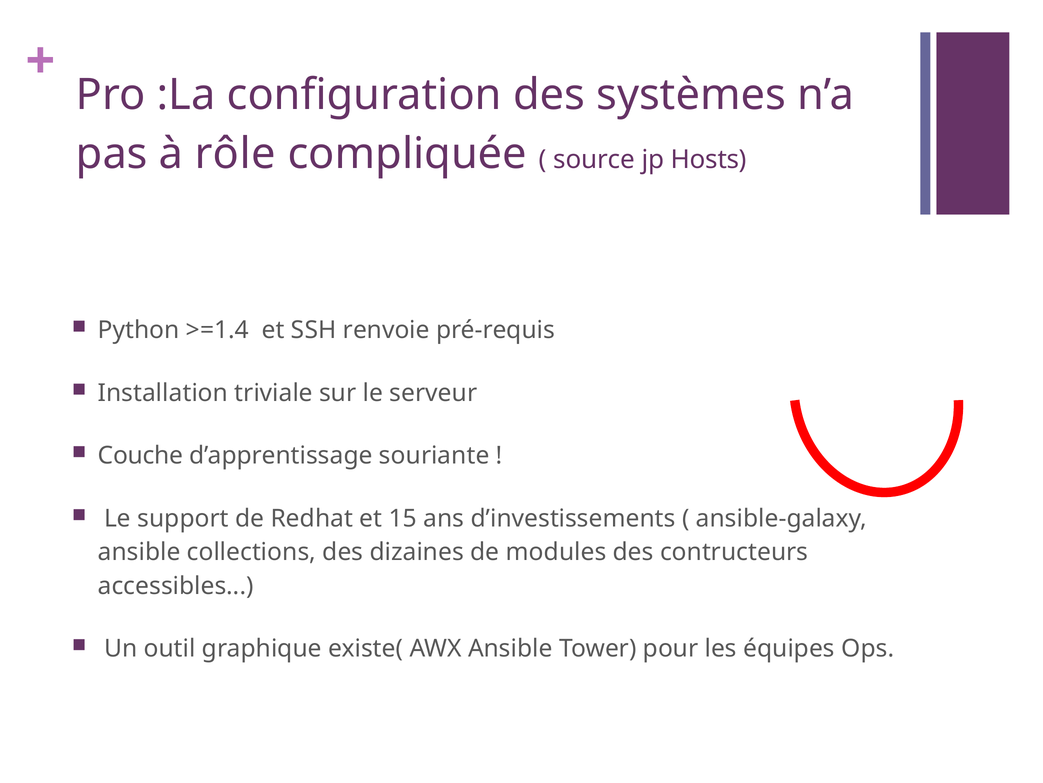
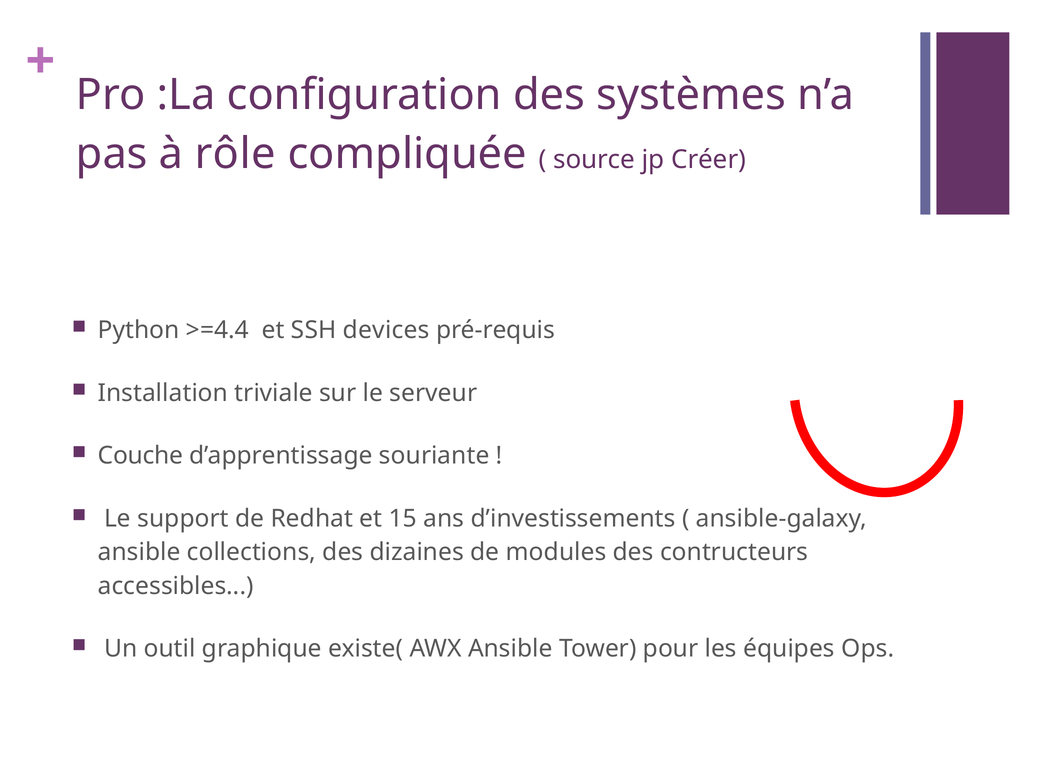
Hosts: Hosts -> Créer
>=1.4: >=1.4 -> >=4.4
renvoie: renvoie -> devices
